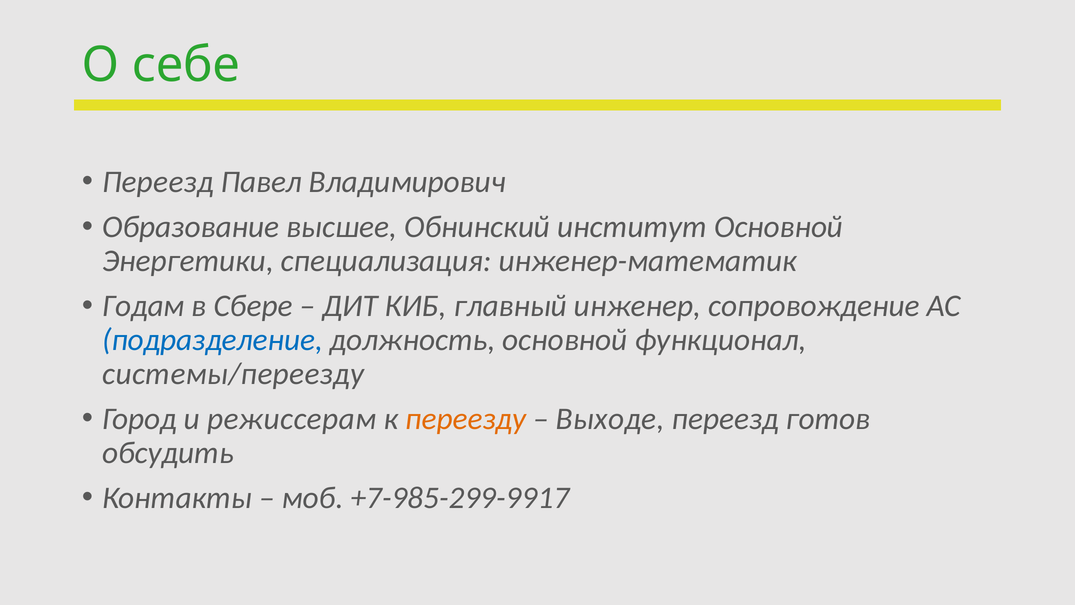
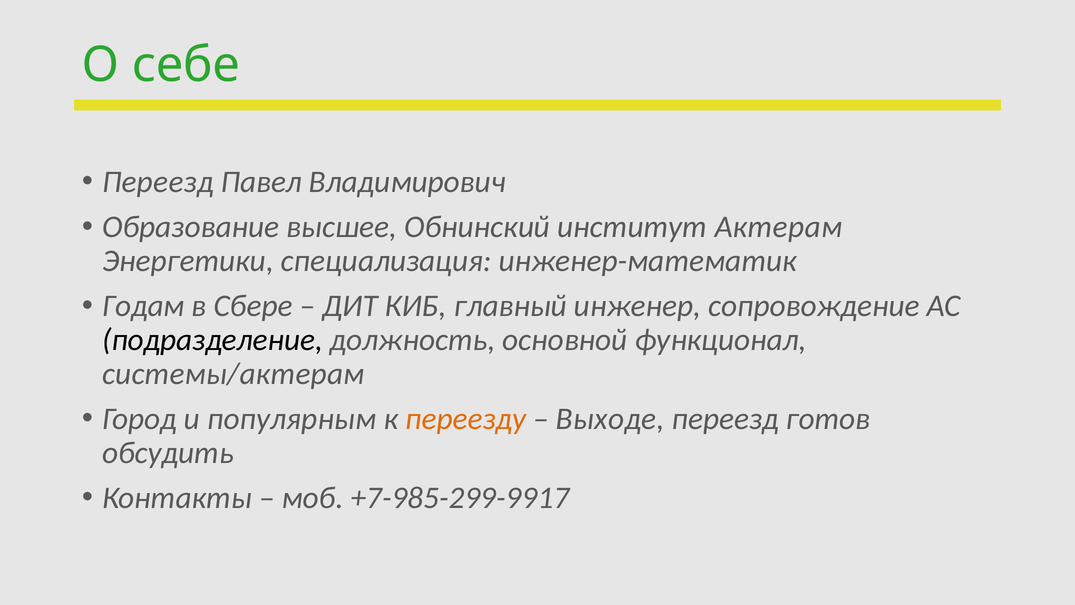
институт Основной: Основной -> Актерам
подразделение colour: blue -> black
системы/переезду: системы/переезду -> системы/актерам
режиссерам: режиссерам -> популярным
